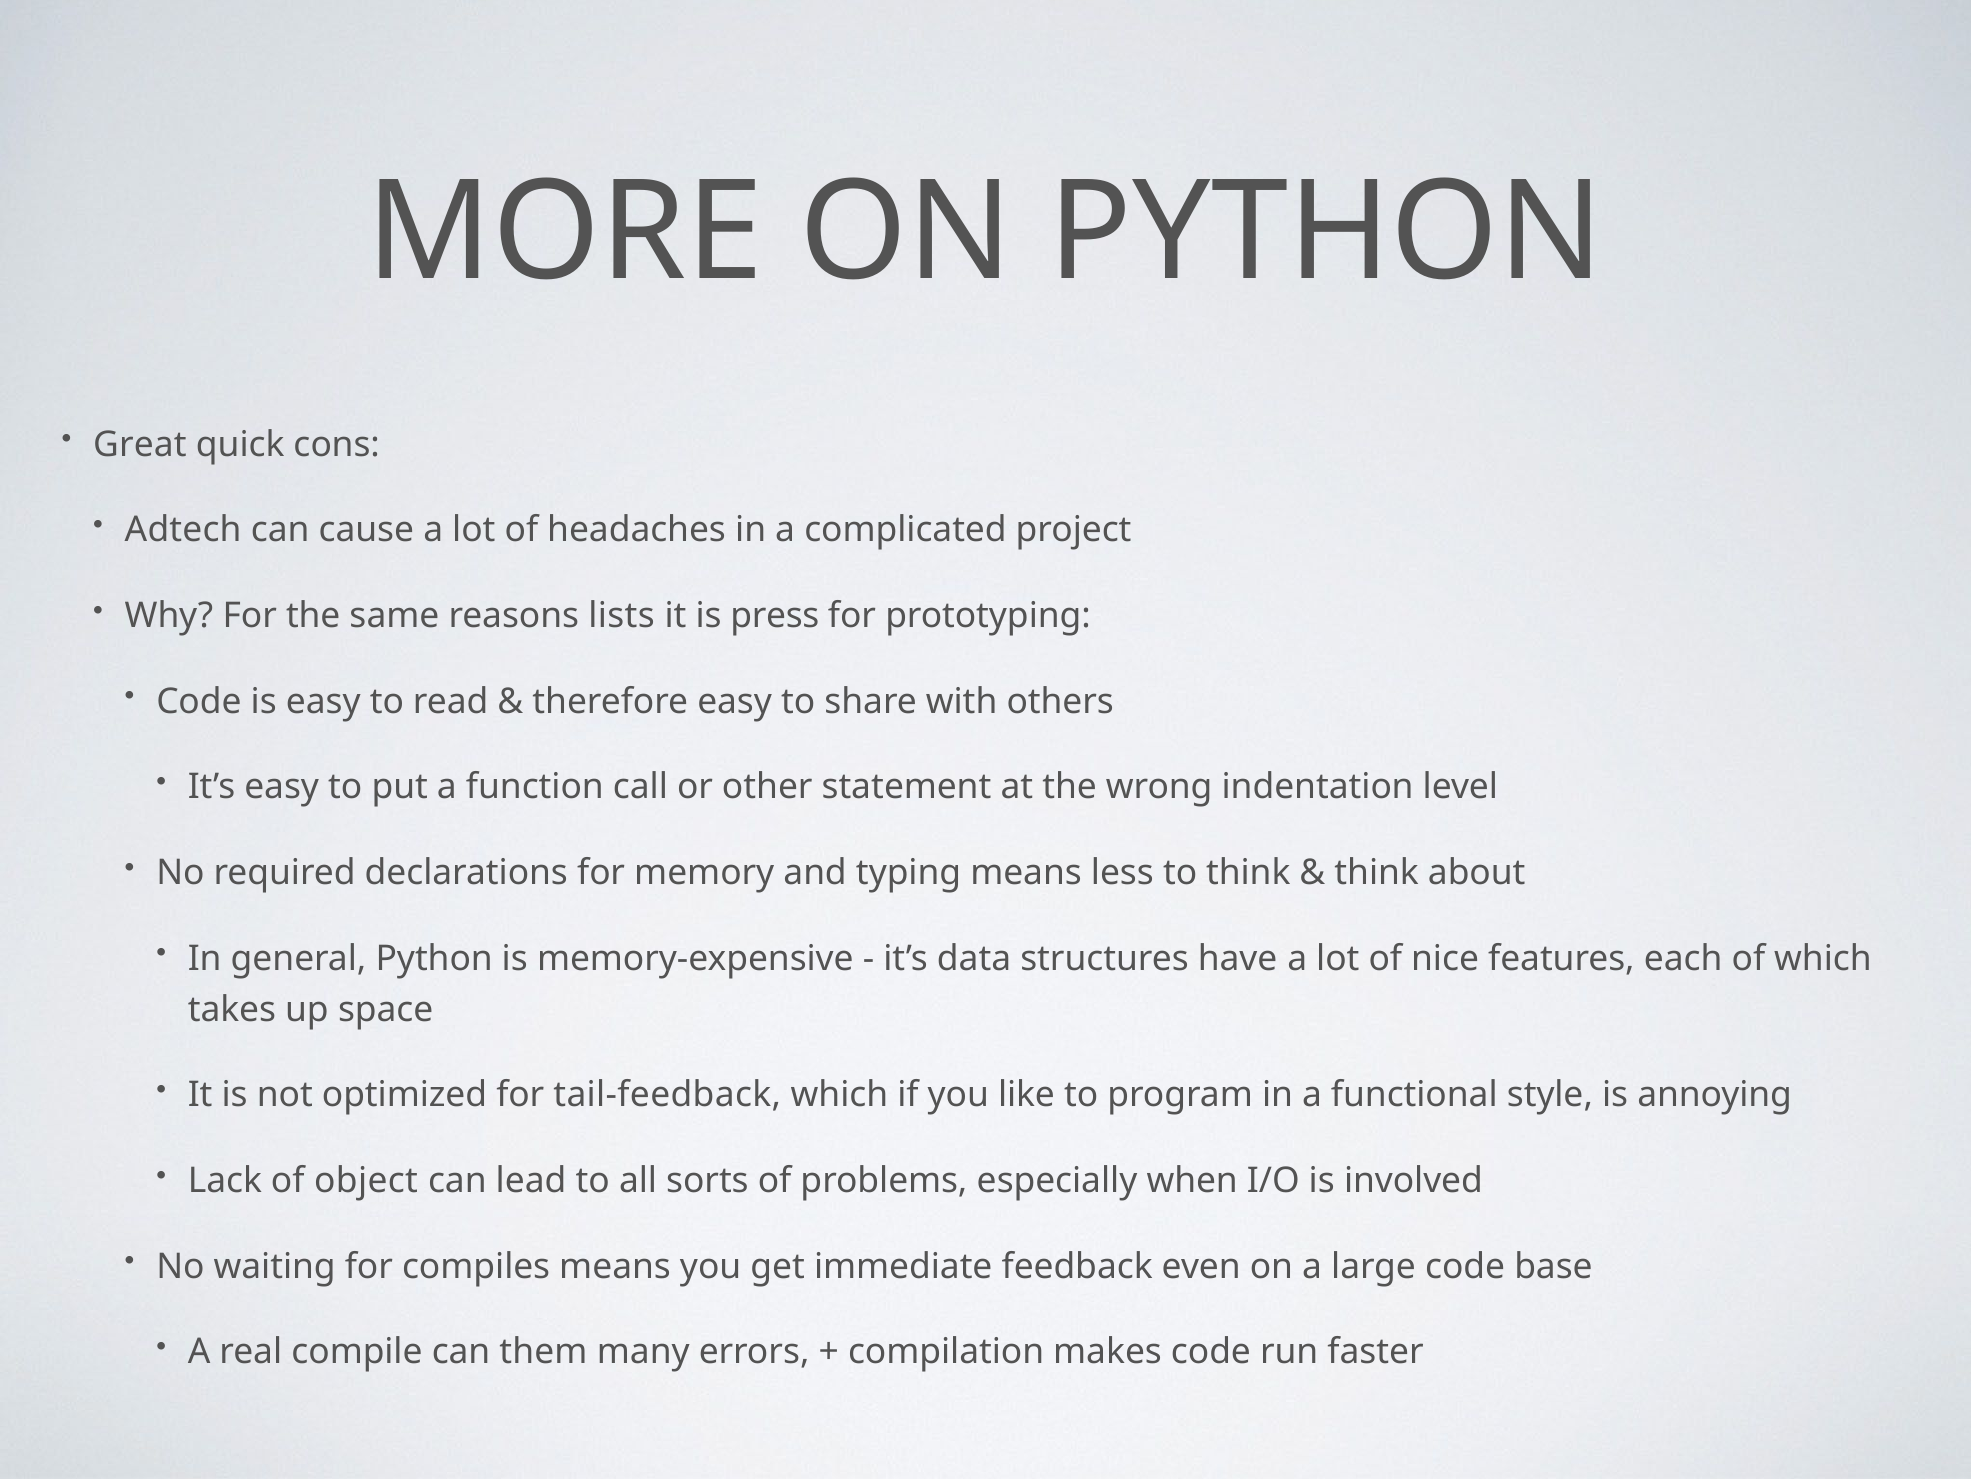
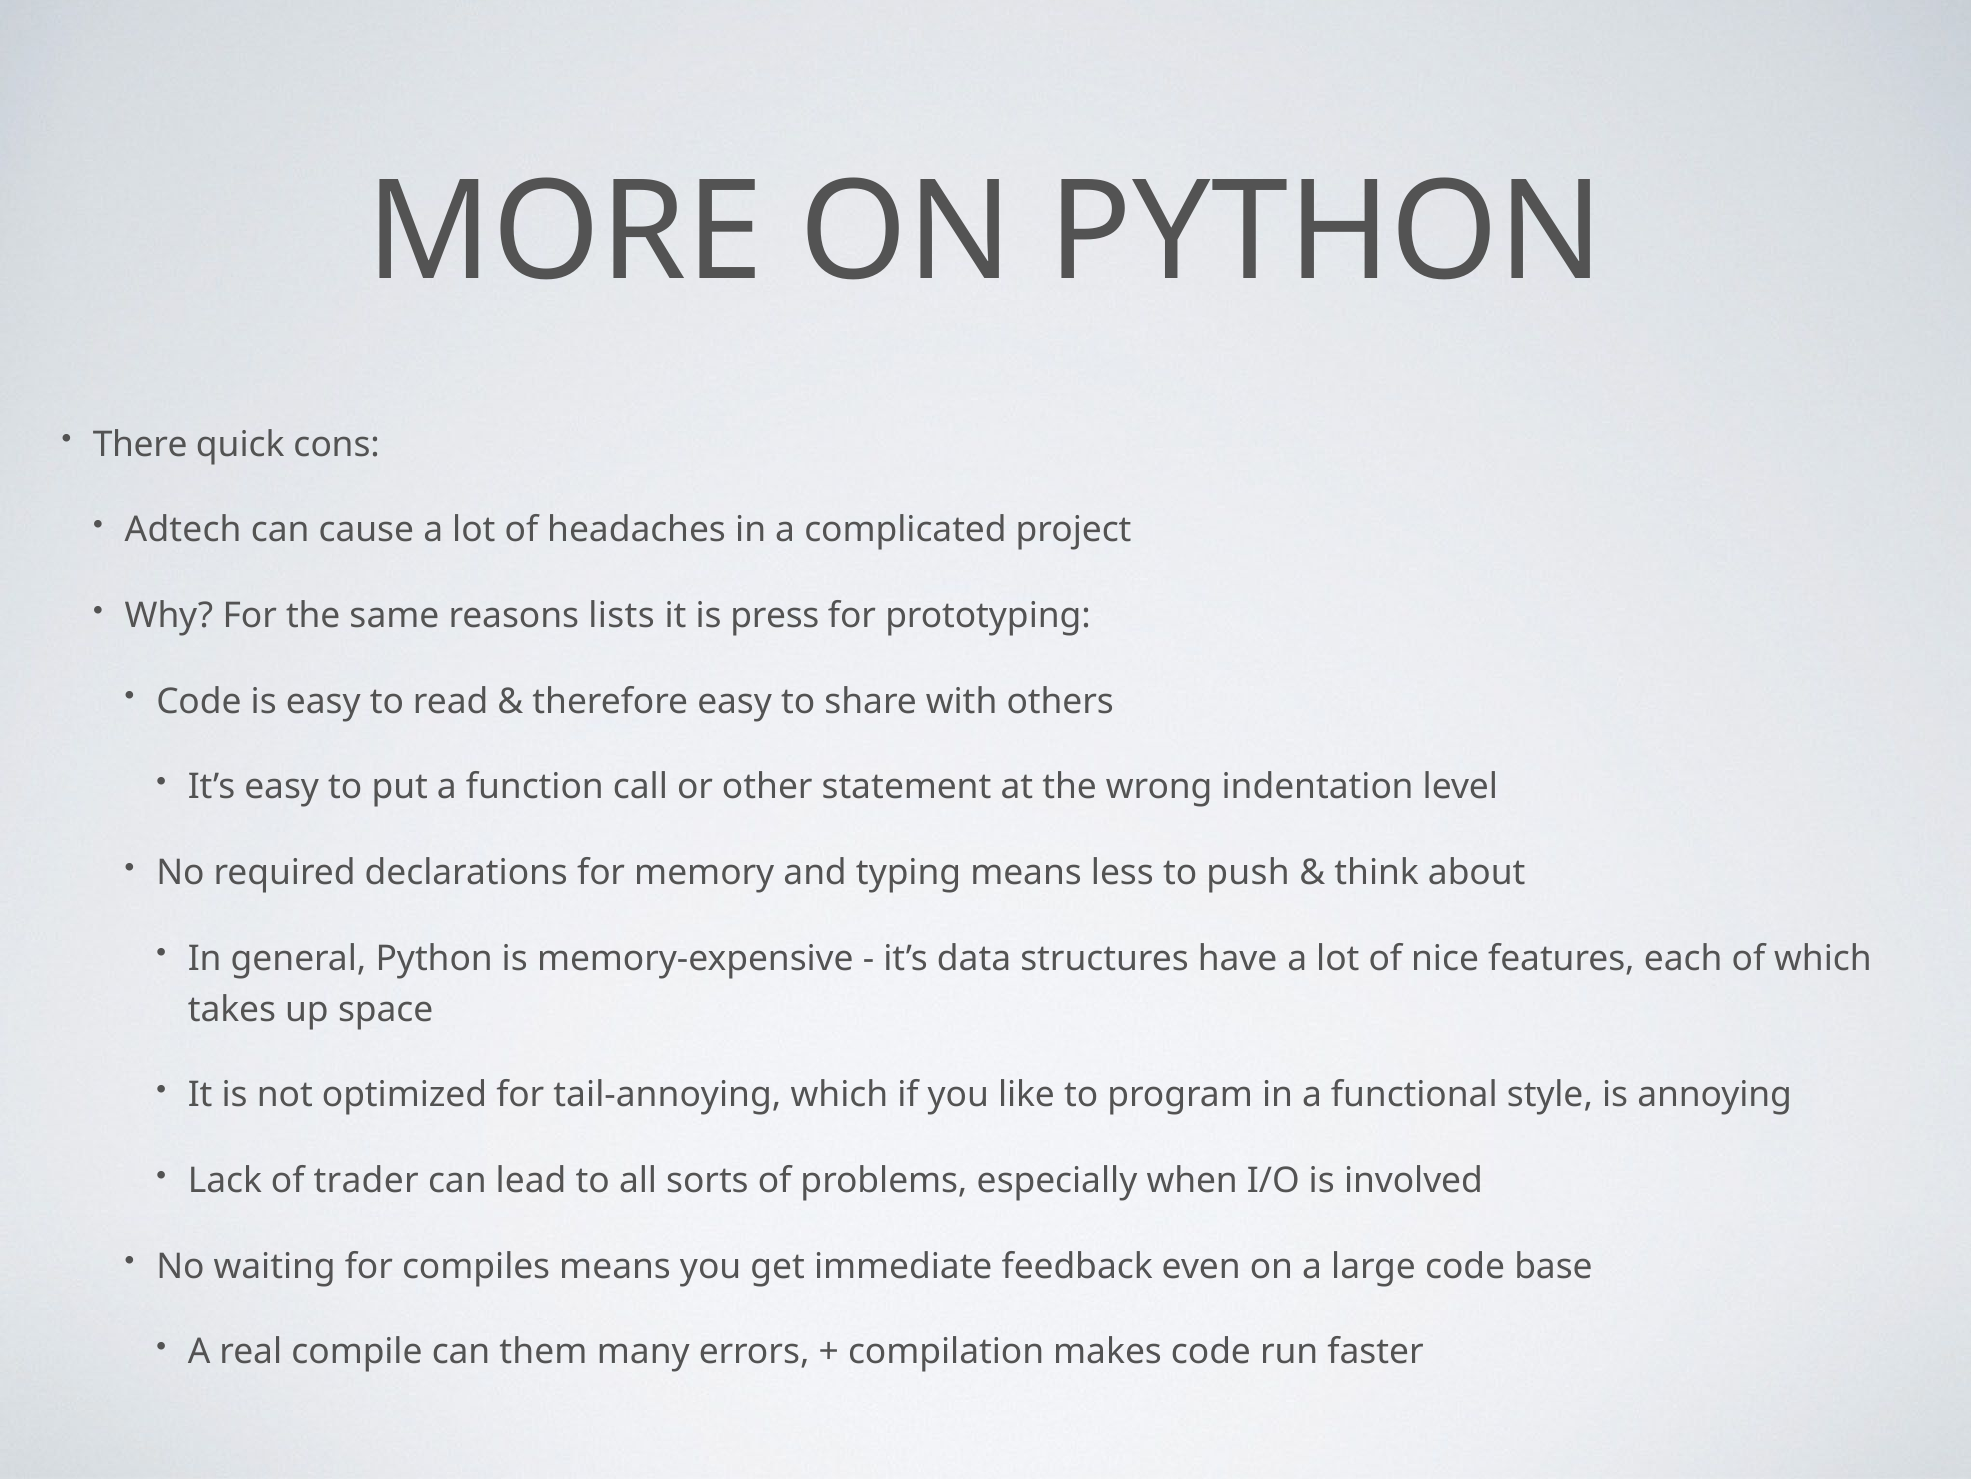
Great: Great -> There
to think: think -> push
tail-feedback: tail-feedback -> tail-annoying
object: object -> trader
